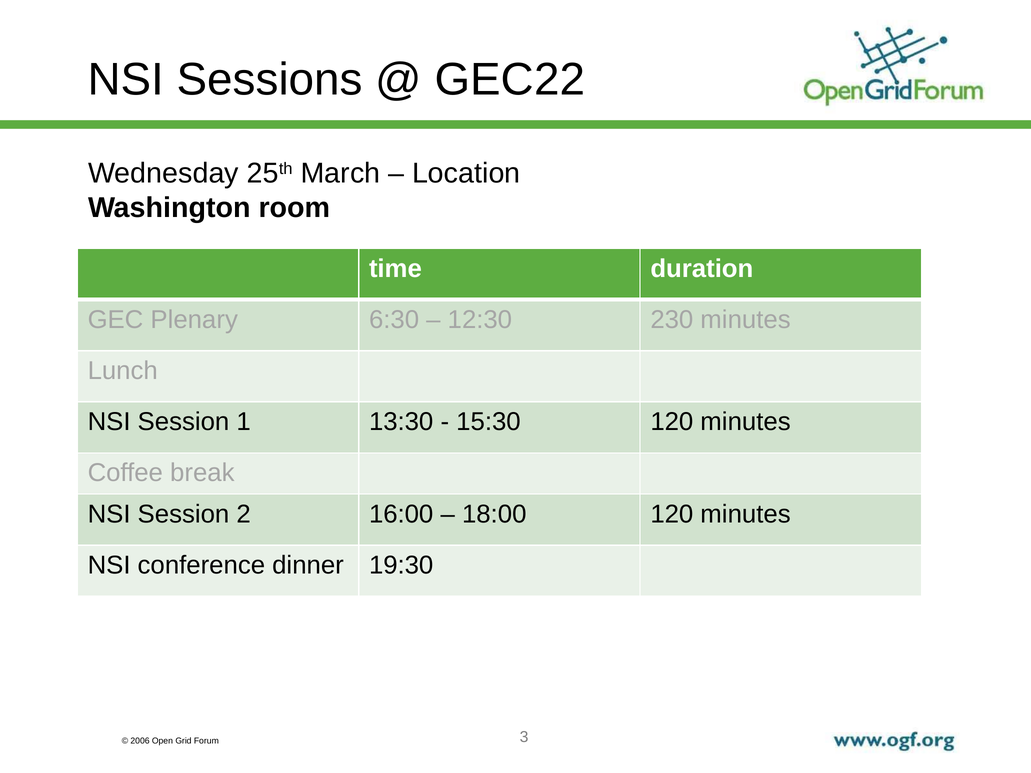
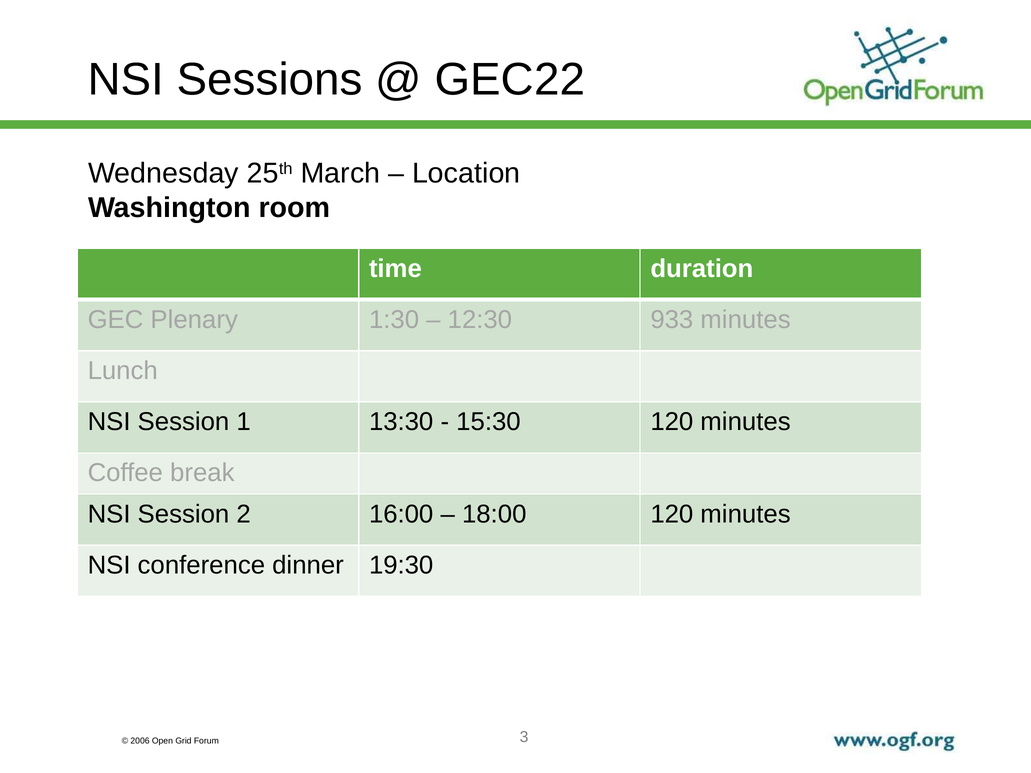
6:30: 6:30 -> 1:30
230: 230 -> 933
